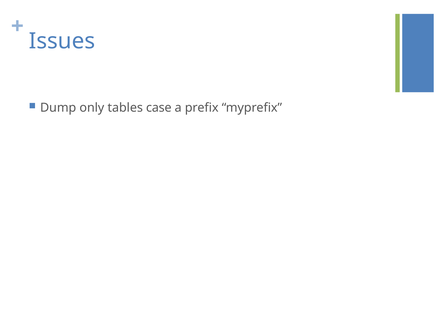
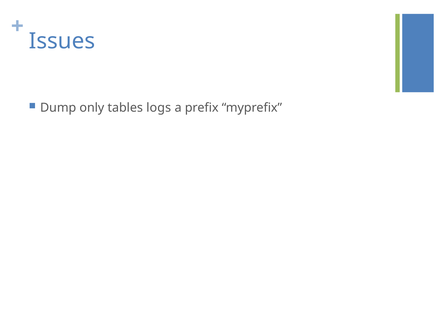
case: case -> logs
